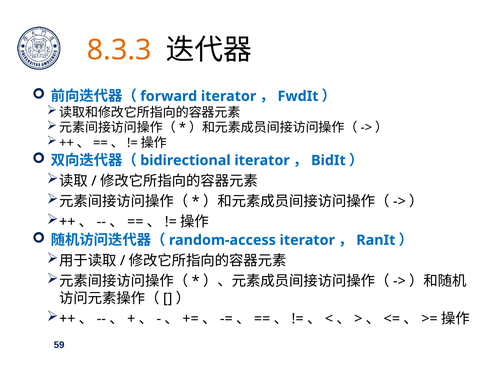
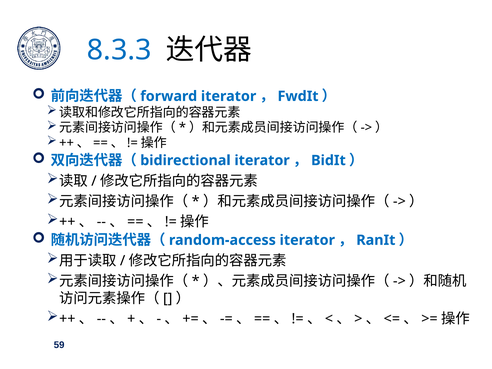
8.3.3 colour: orange -> blue
